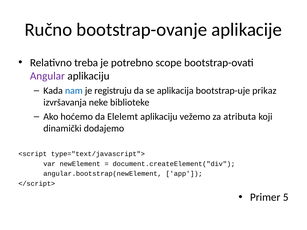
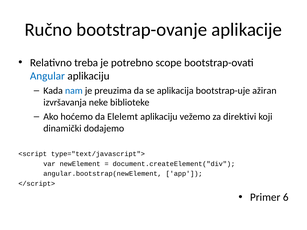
Angular colour: purple -> blue
registruju: registruju -> preuzima
prikaz: prikaz -> ažiran
atributa: atributa -> direktivi
5: 5 -> 6
